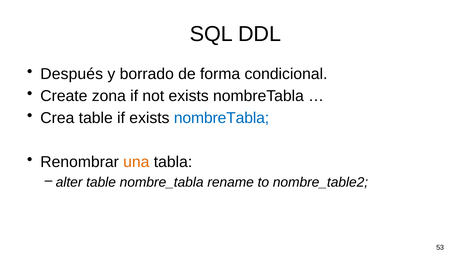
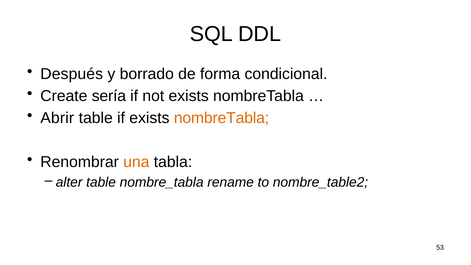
zona: zona -> sería
Crea: Crea -> Abrir
nombreTabla at (221, 118) colour: blue -> orange
